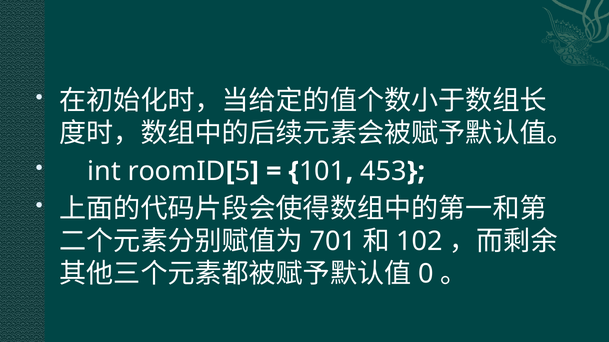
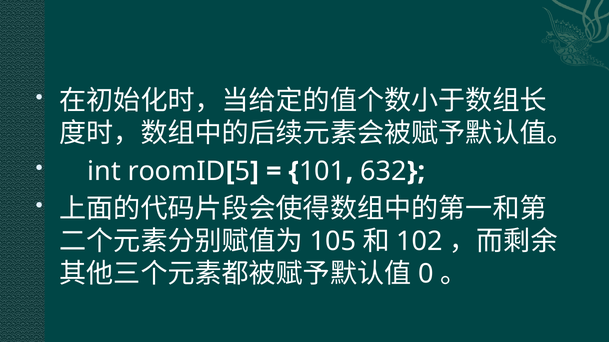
453: 453 -> 632
701: 701 -> 105
